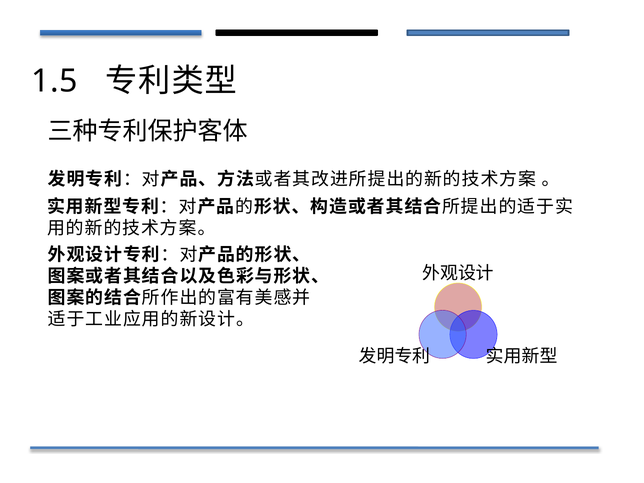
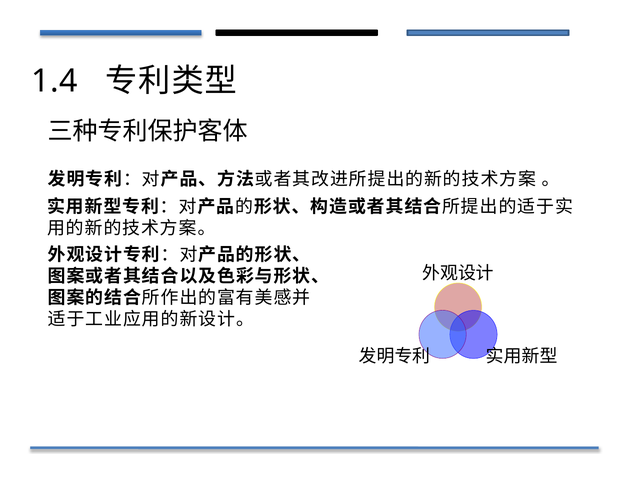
1.5: 1.5 -> 1.4
